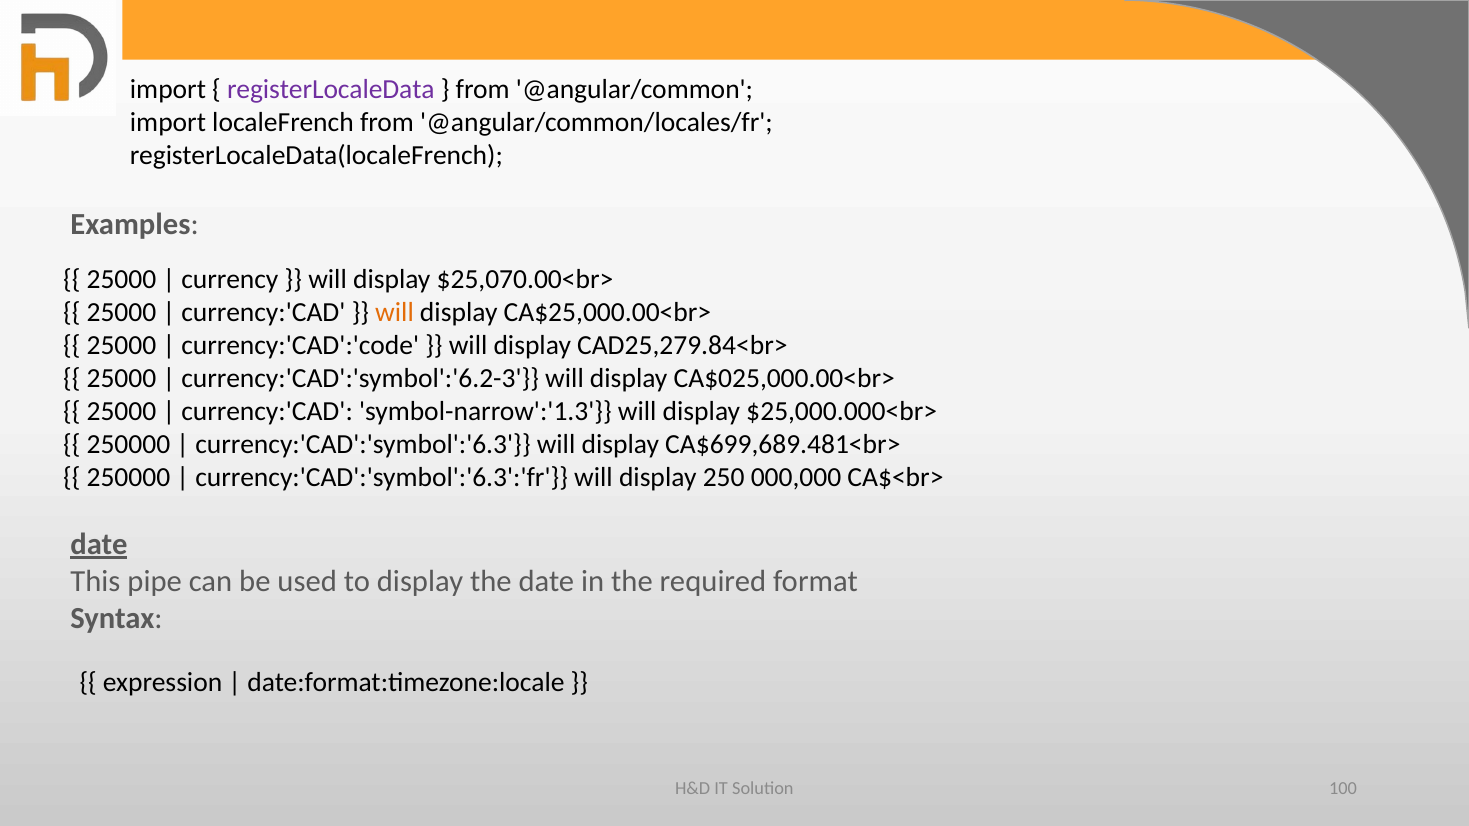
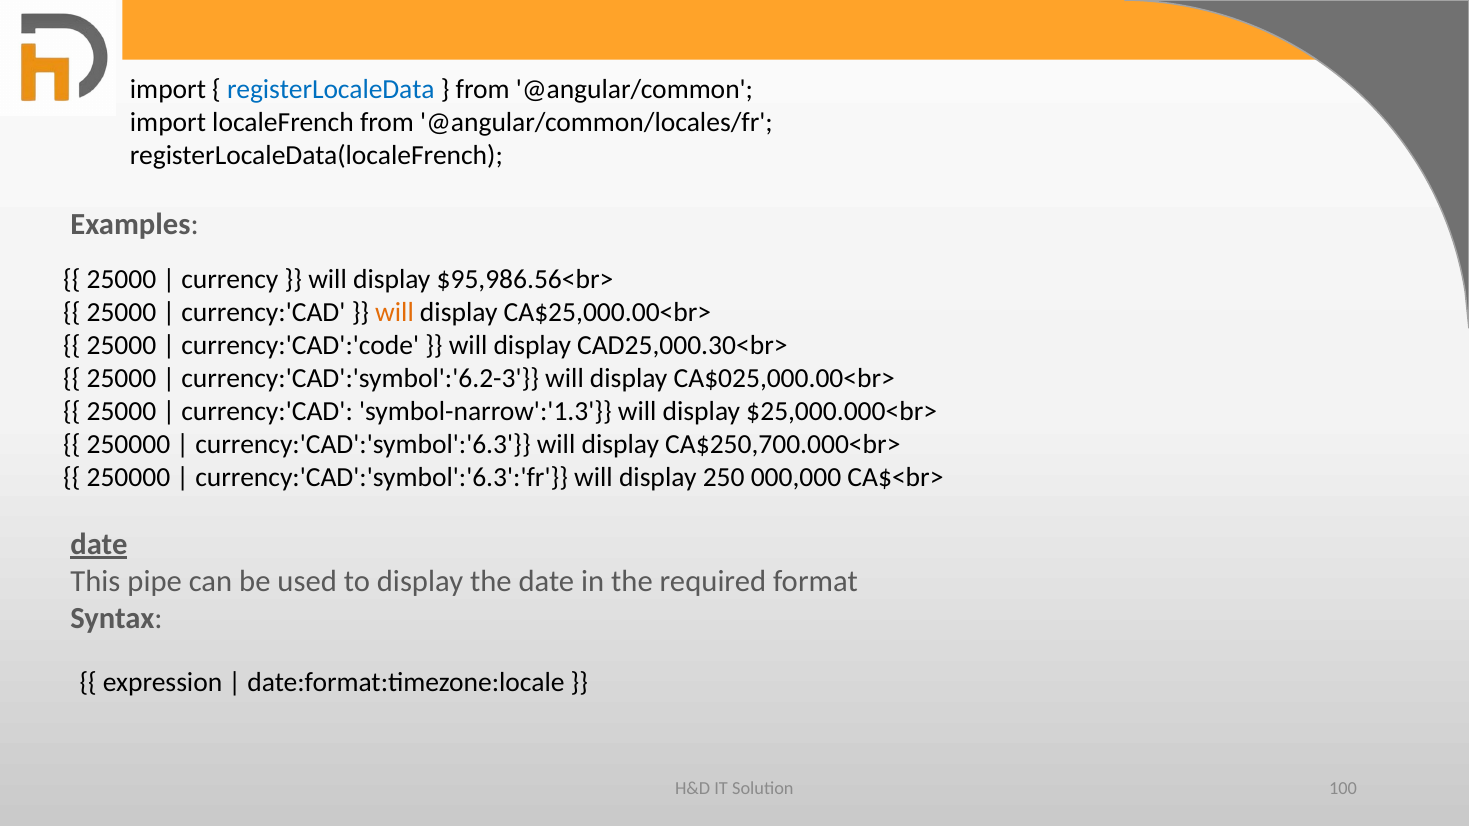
registerLocaleData colour: purple -> blue
$25,070.00<br>: $25,070.00<br> -> $95,986.56<br>
CAD25,279.84<br>: CAD25,279.84<br> -> CAD25,000.30<br>
CA$699,689.481<br>: CA$699,689.481<br> -> CA$250,700.000<br>
